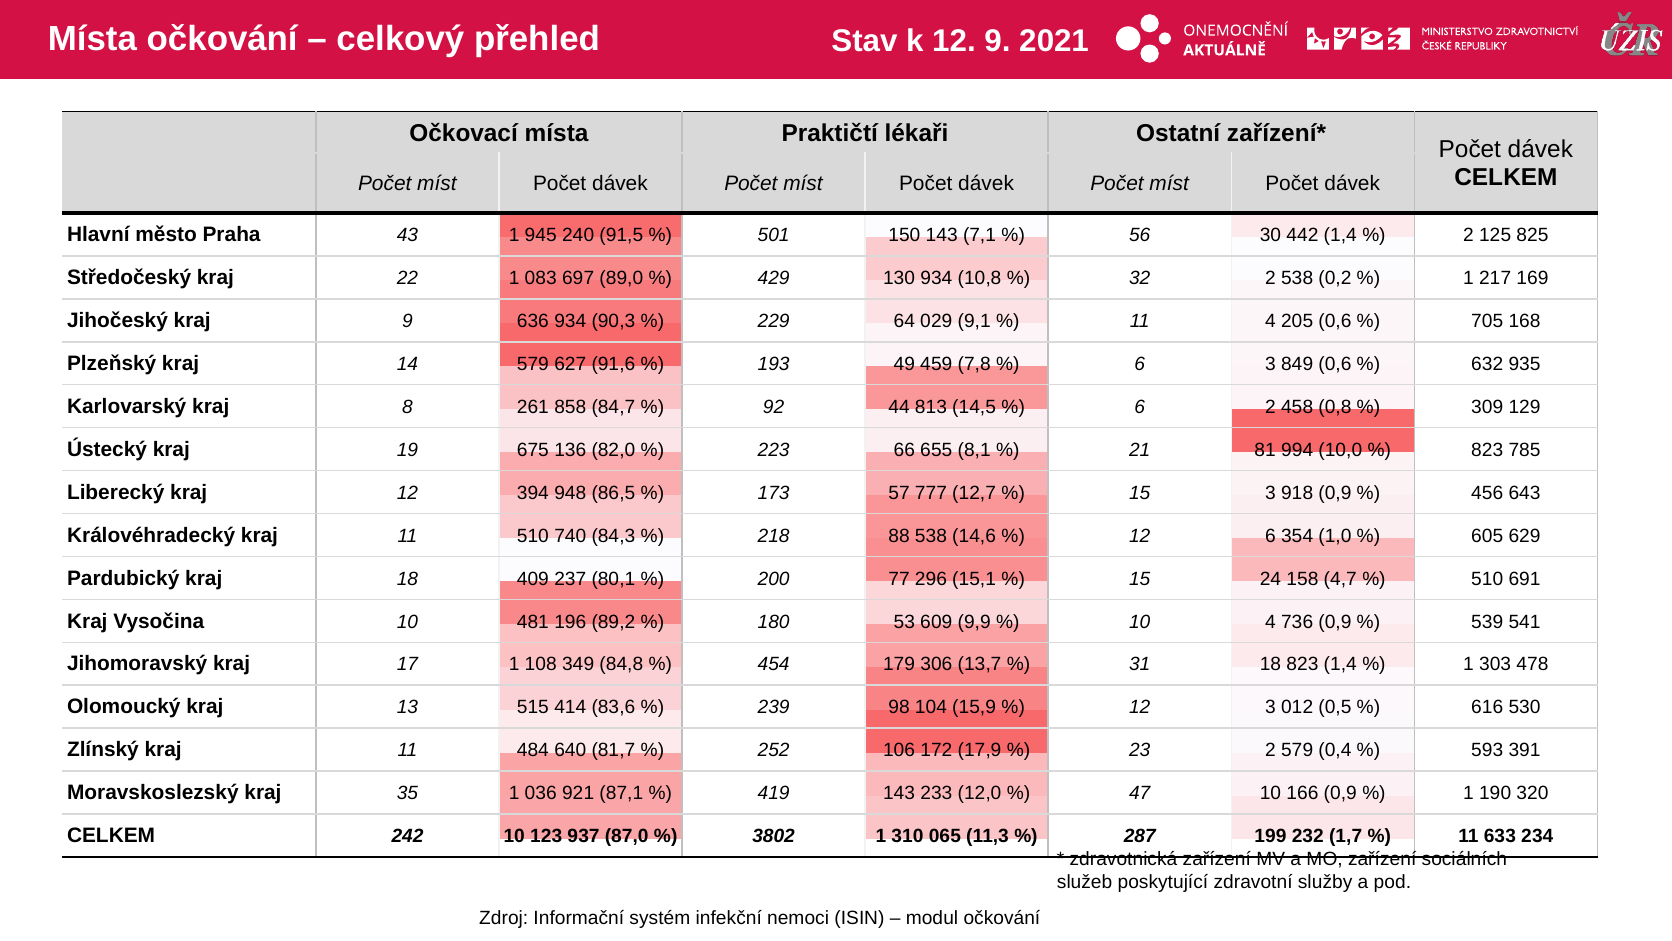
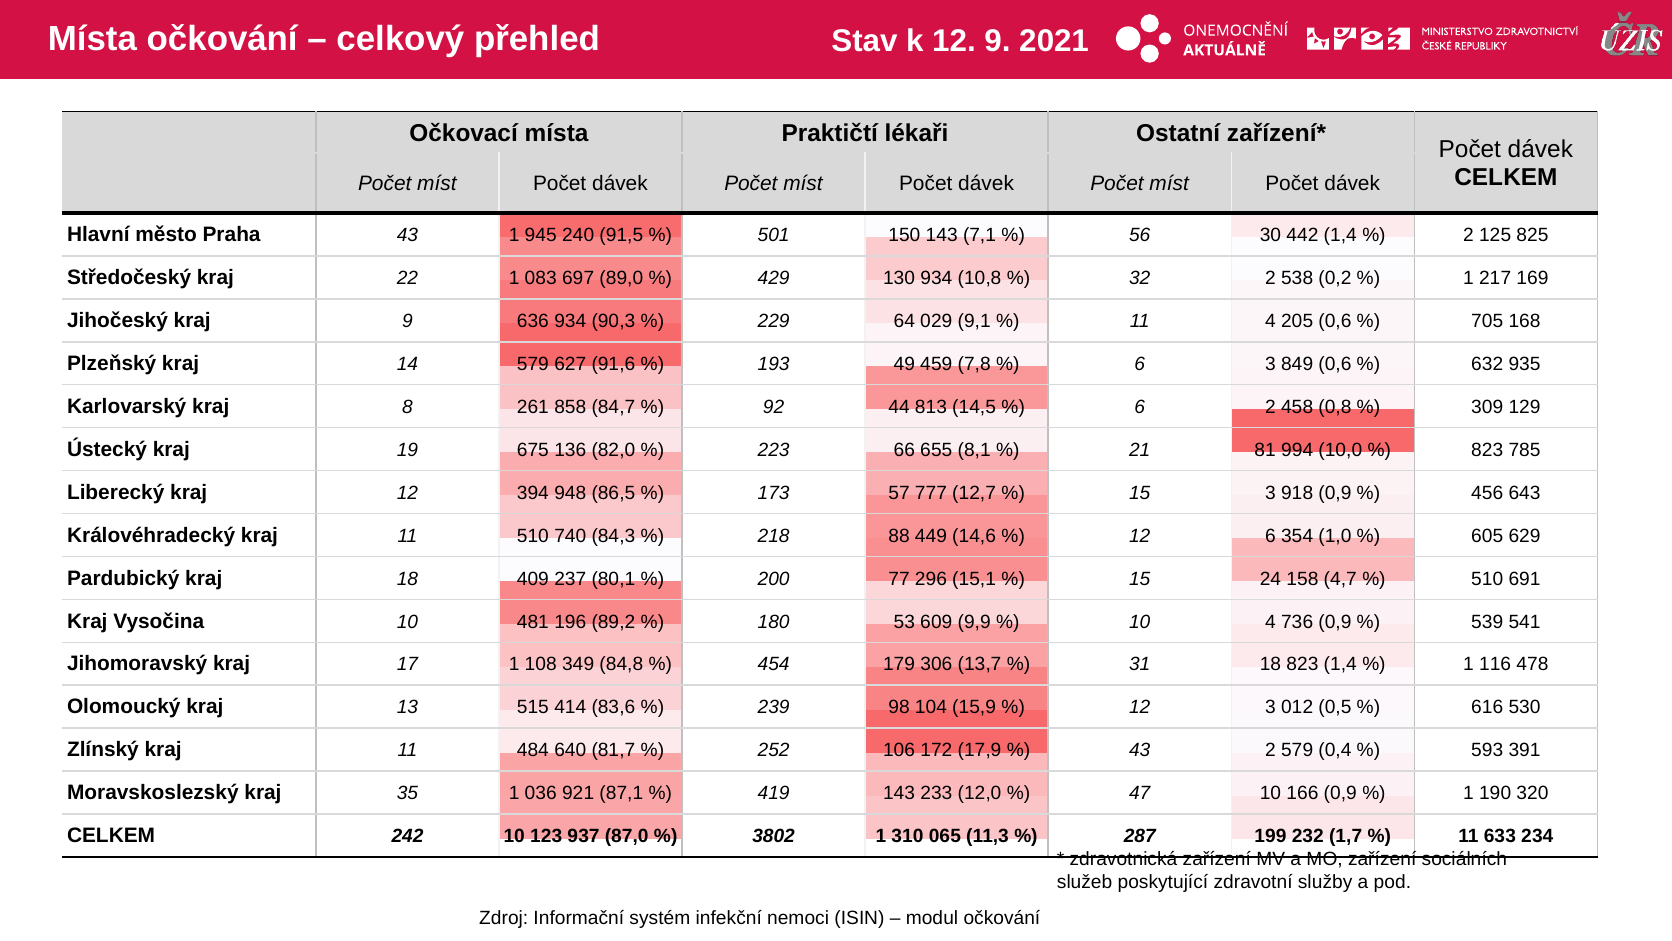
88 538: 538 -> 449
303: 303 -> 116
23 at (1140, 750): 23 -> 43
